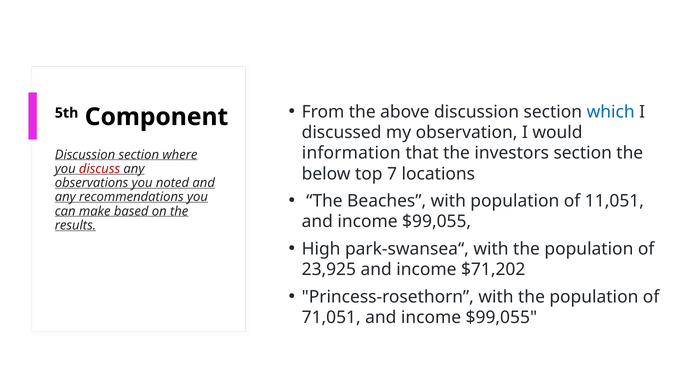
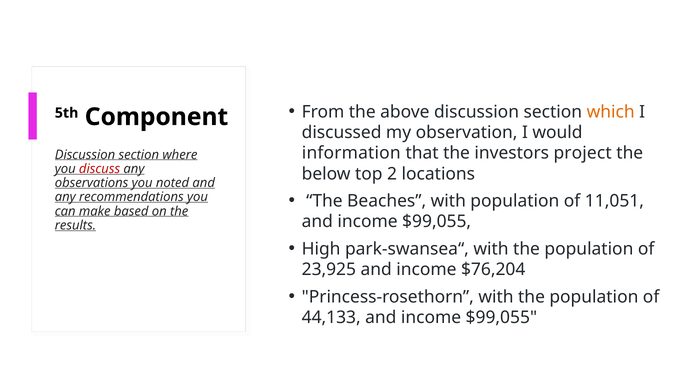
which colour: blue -> orange
investors section: section -> project
7: 7 -> 2
$71,202: $71,202 -> $76,204
71,051: 71,051 -> 44,133
